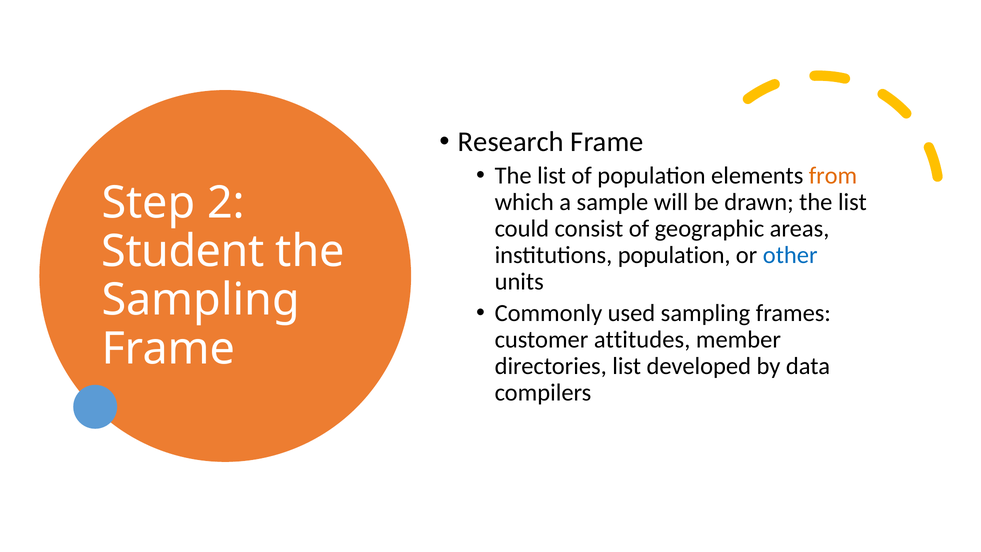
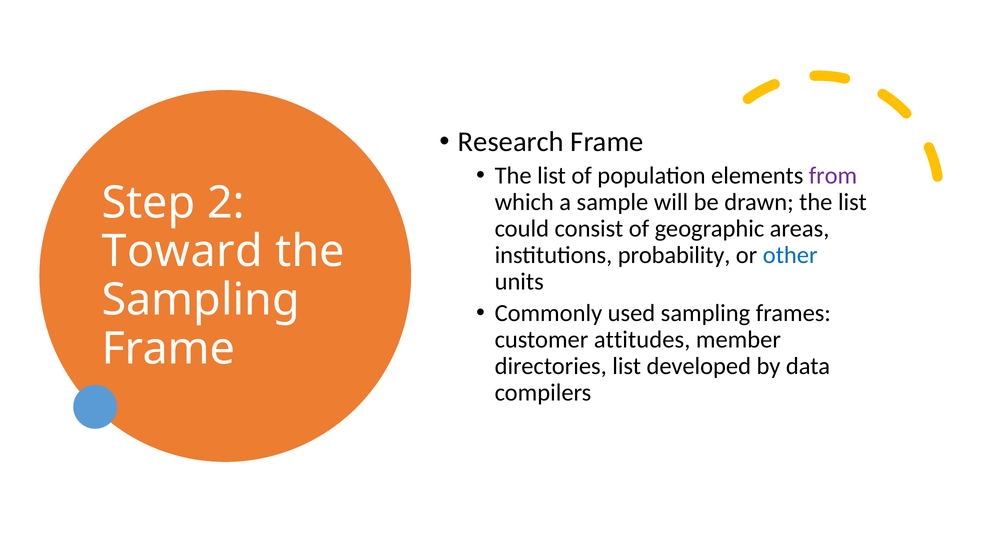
from colour: orange -> purple
Student: Student -> Toward
institutions population: population -> probability
